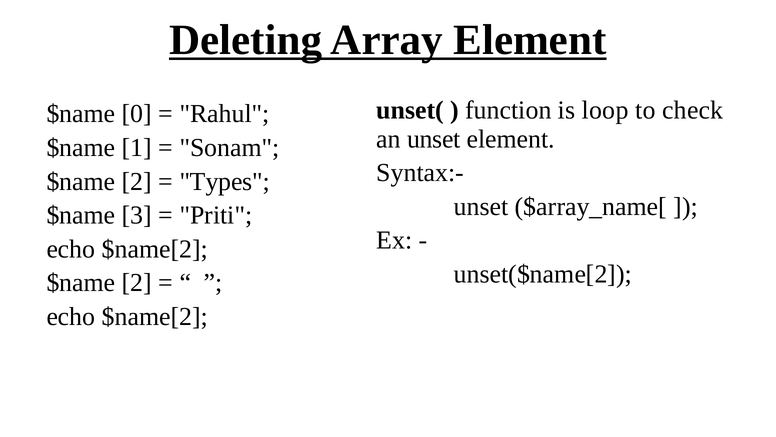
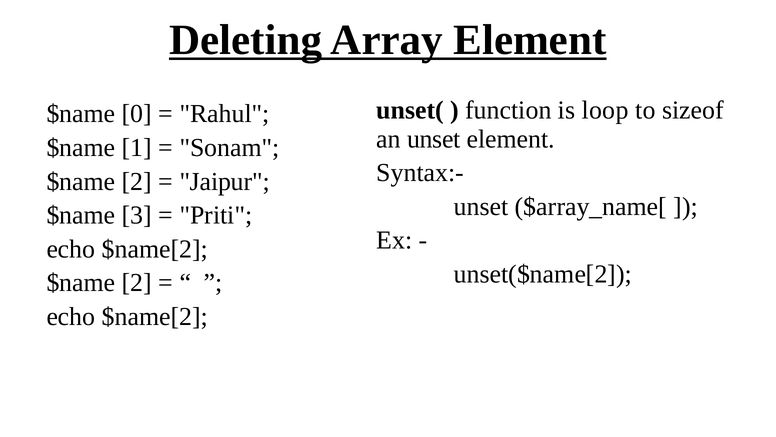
check: check -> sizeof
Types: Types -> Jaipur
